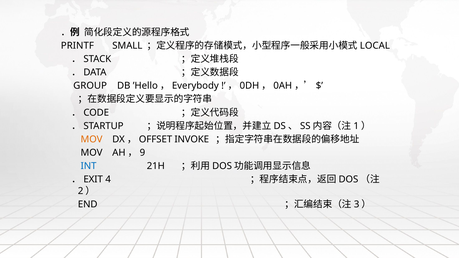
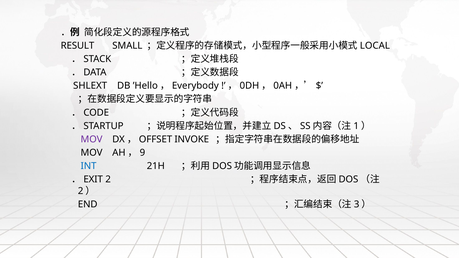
PRINTF: PRINTF -> RESULT
GROUP: GROUP -> SHLEXT
MOV at (92, 139) colour: orange -> purple
4 at (108, 180): 4 -> 2
